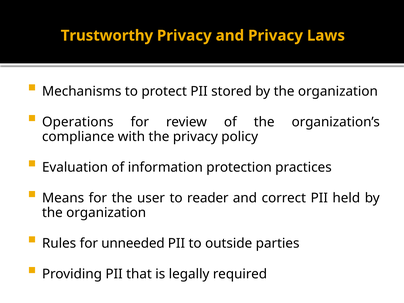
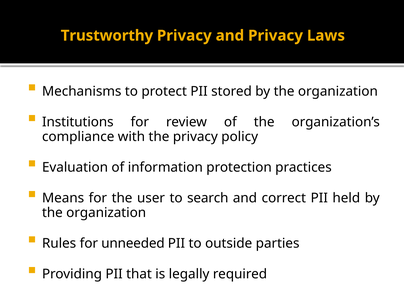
Operations: Operations -> Institutions
reader: reader -> search
